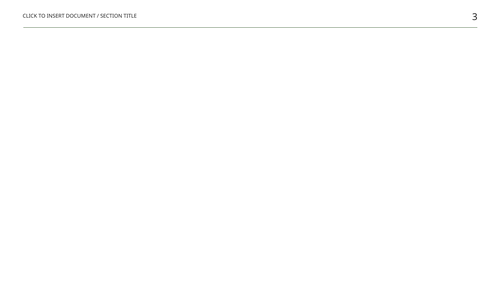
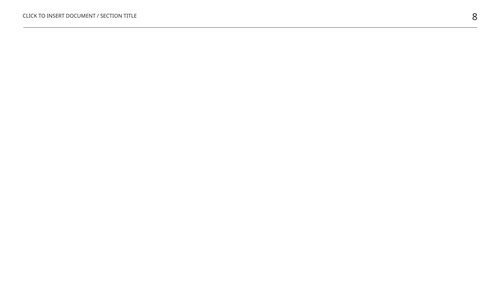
3: 3 -> 8
